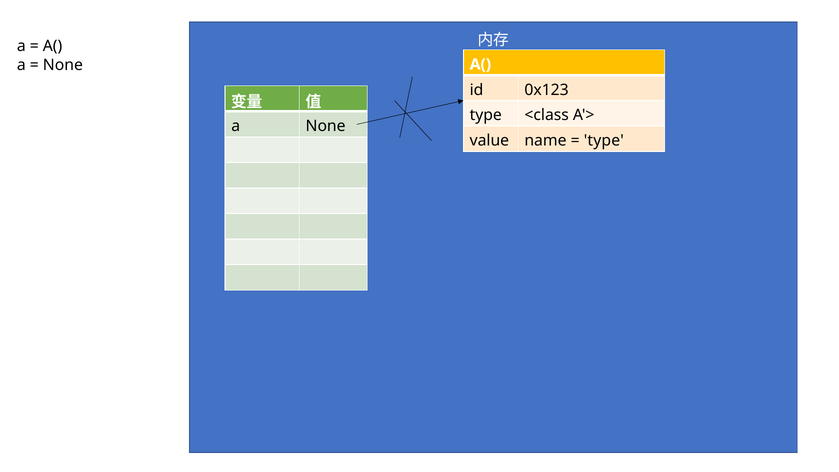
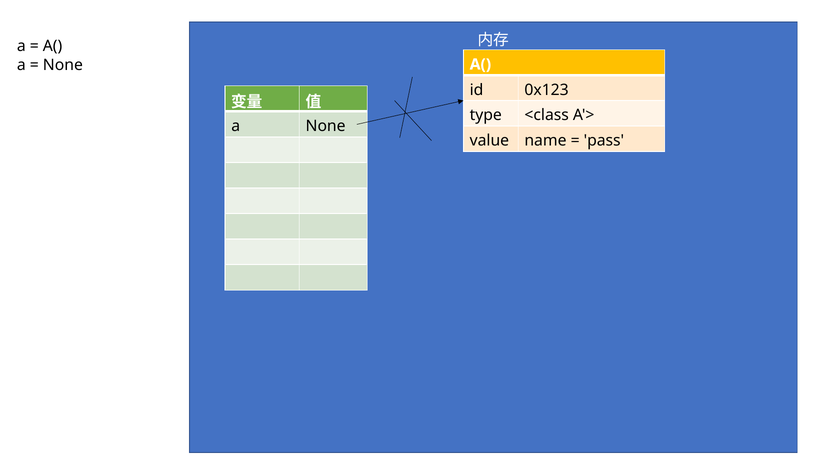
type at (604, 141): type -> pass
